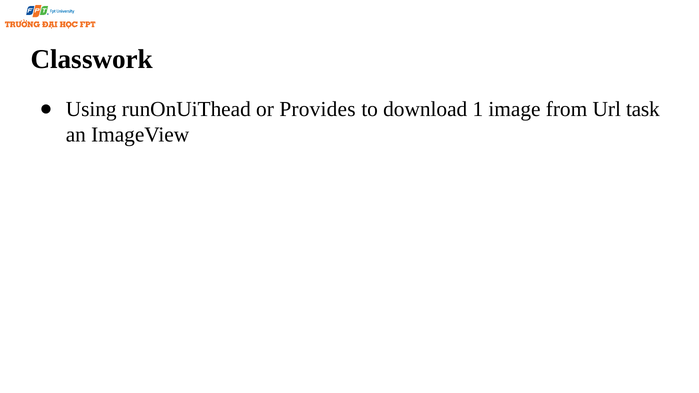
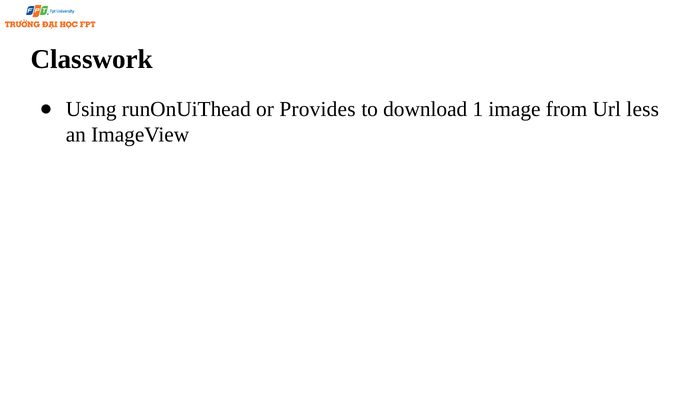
task: task -> less
